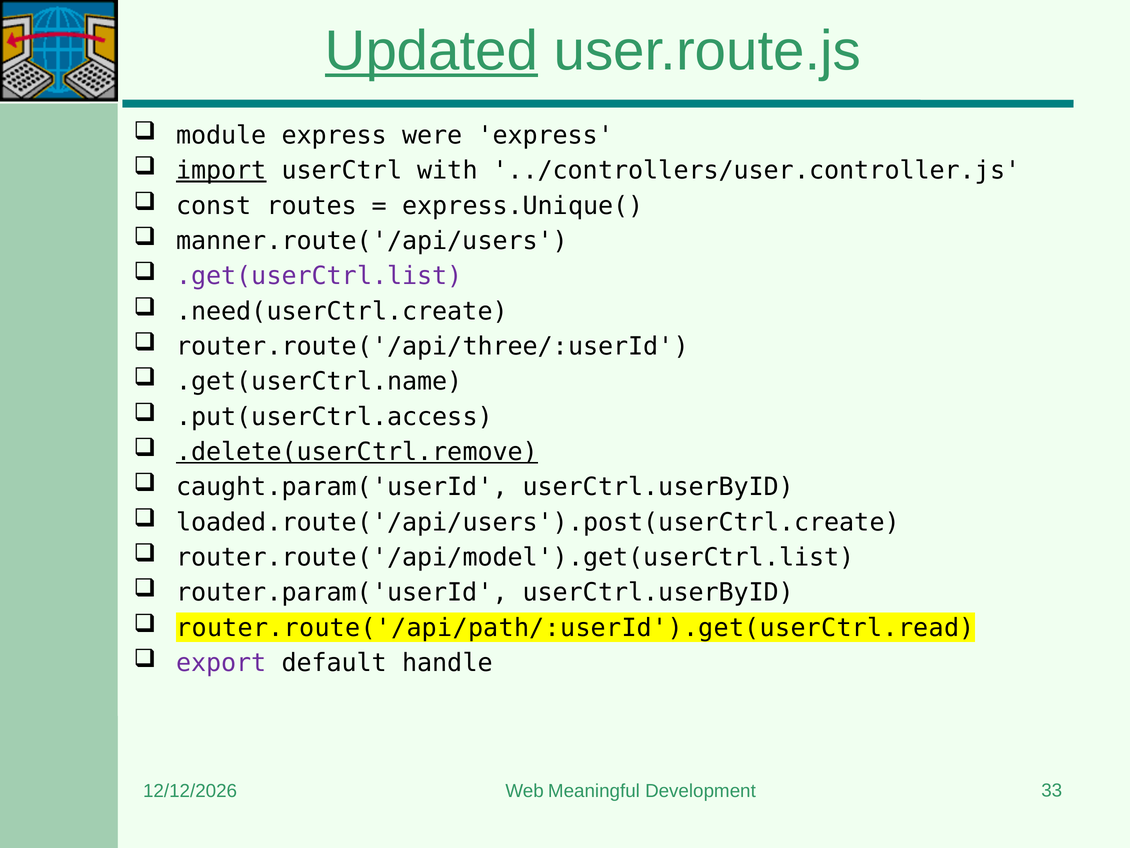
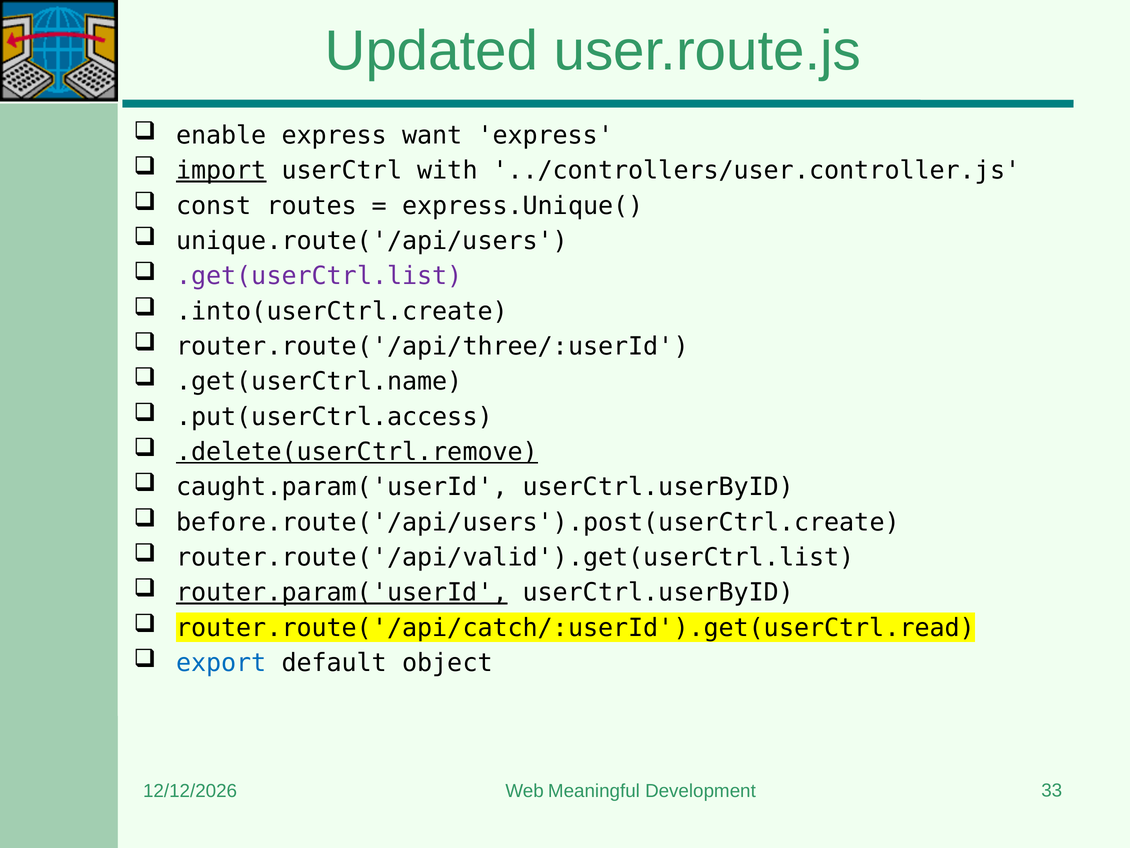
Updated underline: present -> none
module: module -> enable
were: were -> want
manner.route('/api/users: manner.route('/api/users -> unique.route('/api/users
.need(userCtrl.create: .need(userCtrl.create -> .into(userCtrl.create
loaded.route('/api/users').post(userCtrl.create: loaded.route('/api/users').post(userCtrl.create -> before.route('/api/users').post(userCtrl.create
router.route('/api/model').get(userCtrl.list: router.route('/api/model').get(userCtrl.list -> router.route('/api/valid').get(userCtrl.list
router.param('userId underline: none -> present
router.route('/api/path/:userId').get(userCtrl.read: router.route('/api/path/:userId').get(userCtrl.read -> router.route('/api/catch/:userId').get(userCtrl.read
export colour: purple -> blue
handle: handle -> object
